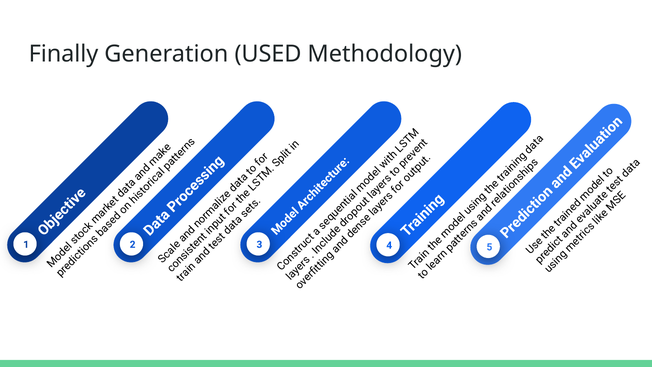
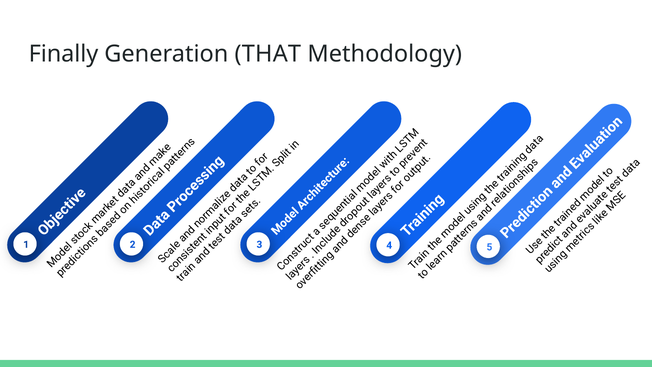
USED: USED -> THAT
